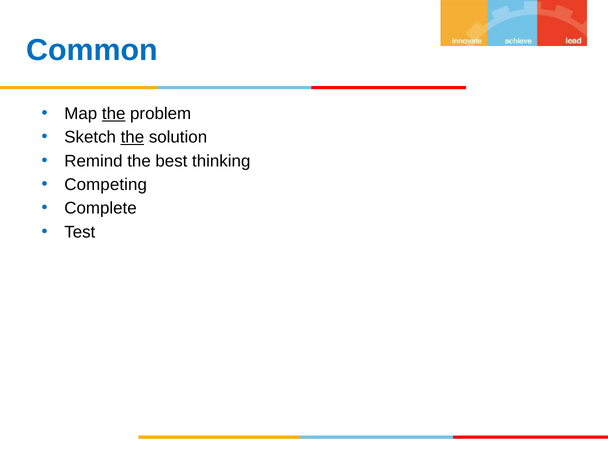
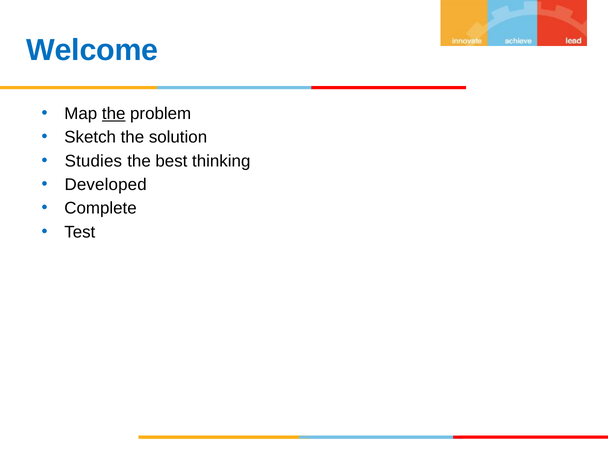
Common: Common -> Welcome
the at (132, 137) underline: present -> none
Remind: Remind -> Studies
Competing: Competing -> Developed
